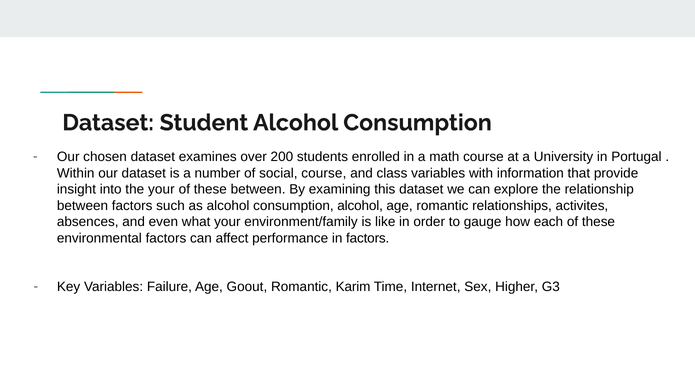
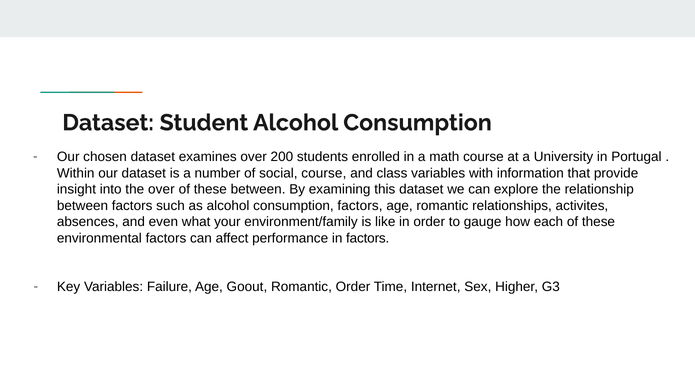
the your: your -> over
consumption alcohol: alcohol -> factors
Romantic Karim: Karim -> Order
